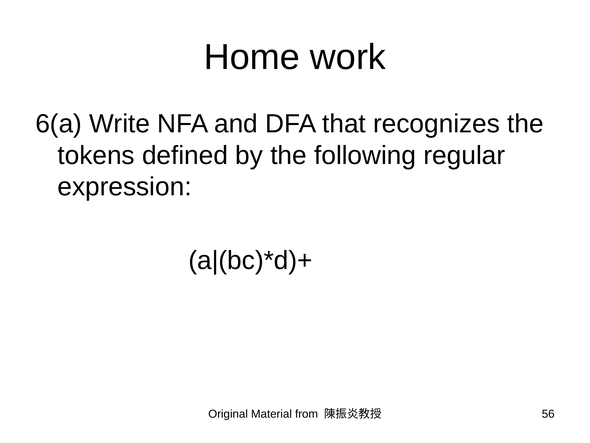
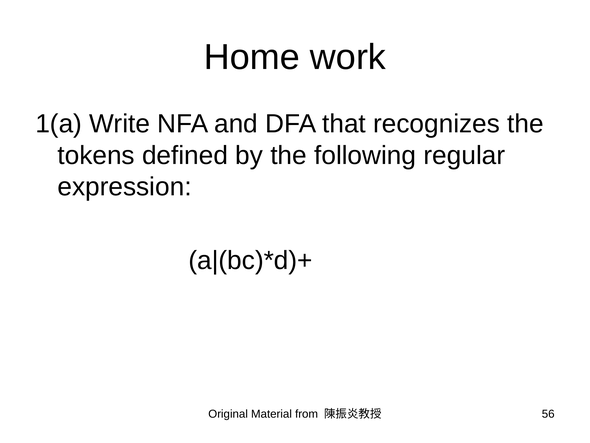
6(a: 6(a -> 1(a
